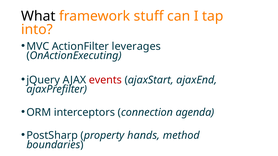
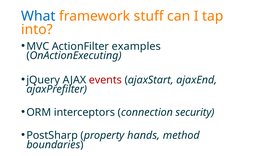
What colour: black -> blue
leverages: leverages -> examples
agenda: agenda -> security
